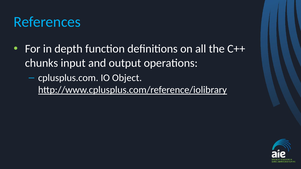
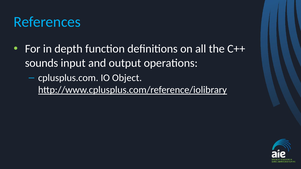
chunks: chunks -> sounds
